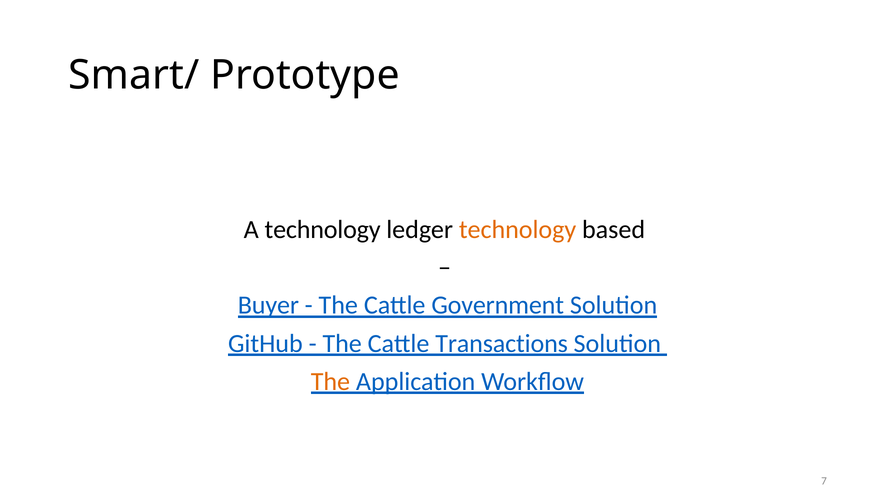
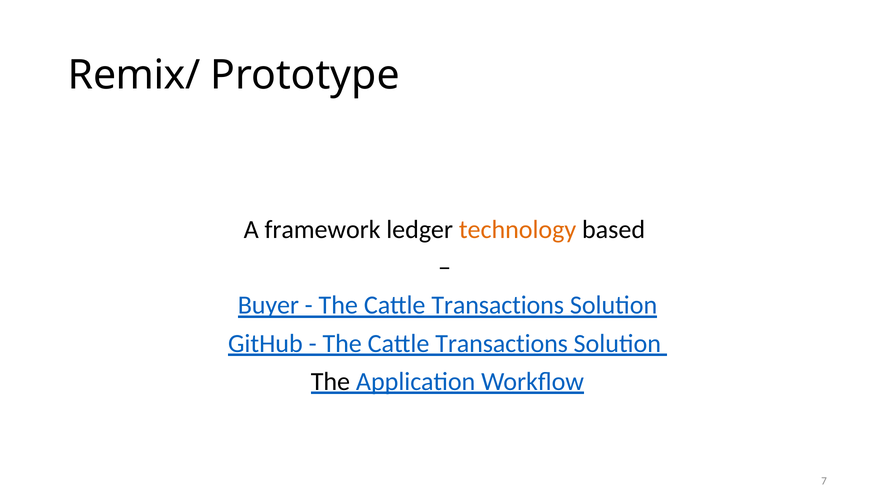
Smart/: Smart/ -> Remix/
A technology: technology -> framework
Government at (498, 305): Government -> Transactions
The at (330, 381) colour: orange -> black
